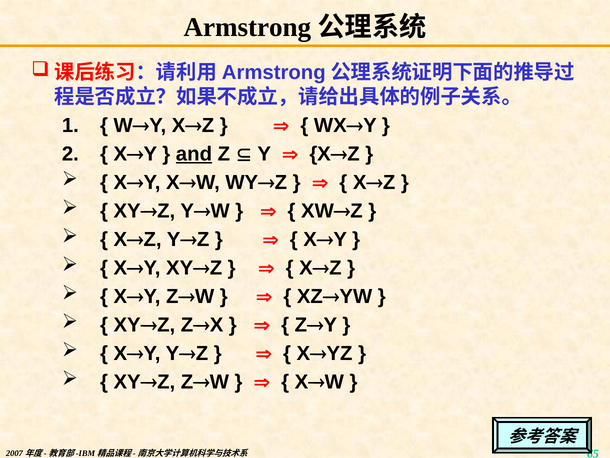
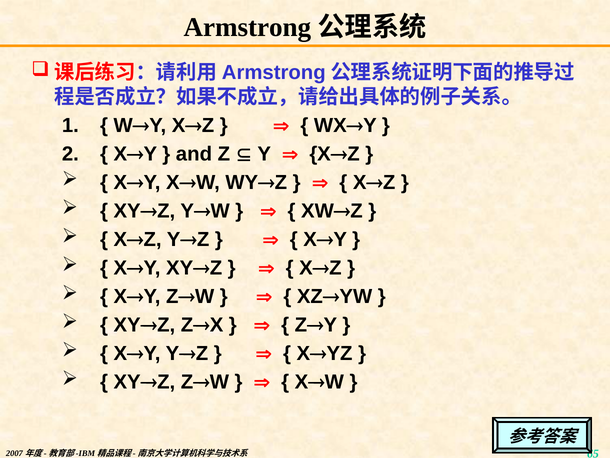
and underline: present -> none
